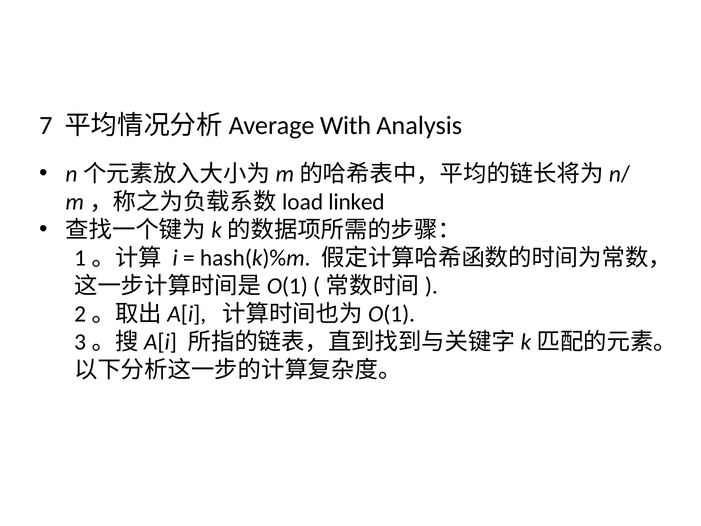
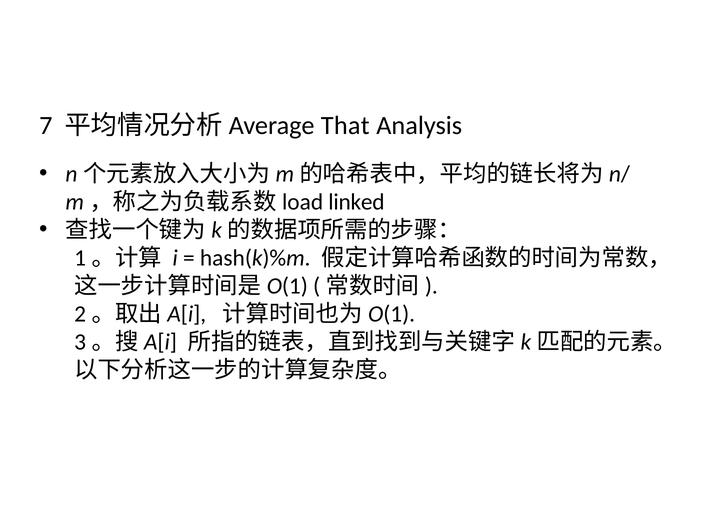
With: With -> That
